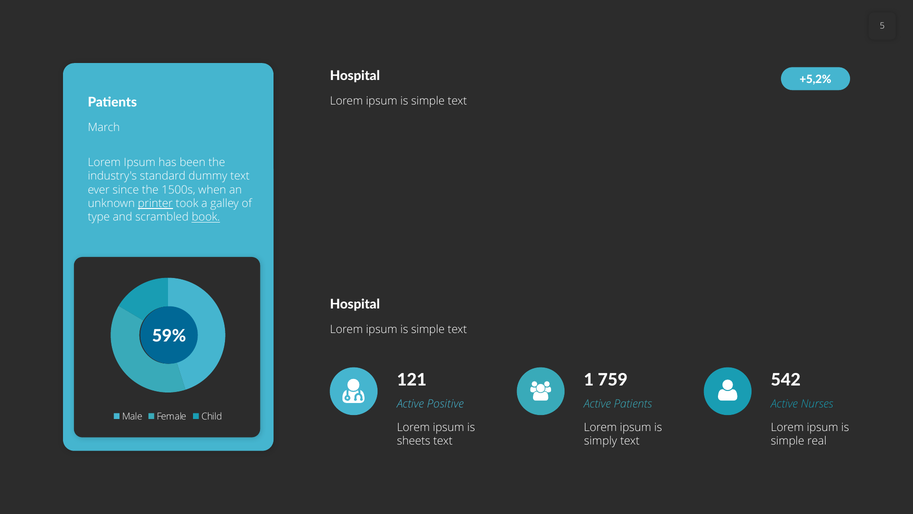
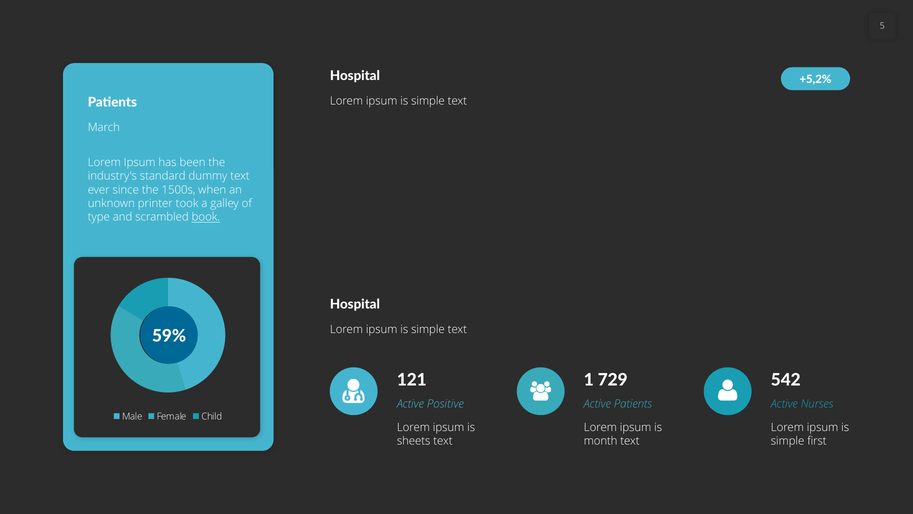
printer underline: present -> none
759: 759 -> 729
simply: simply -> month
real: real -> first
